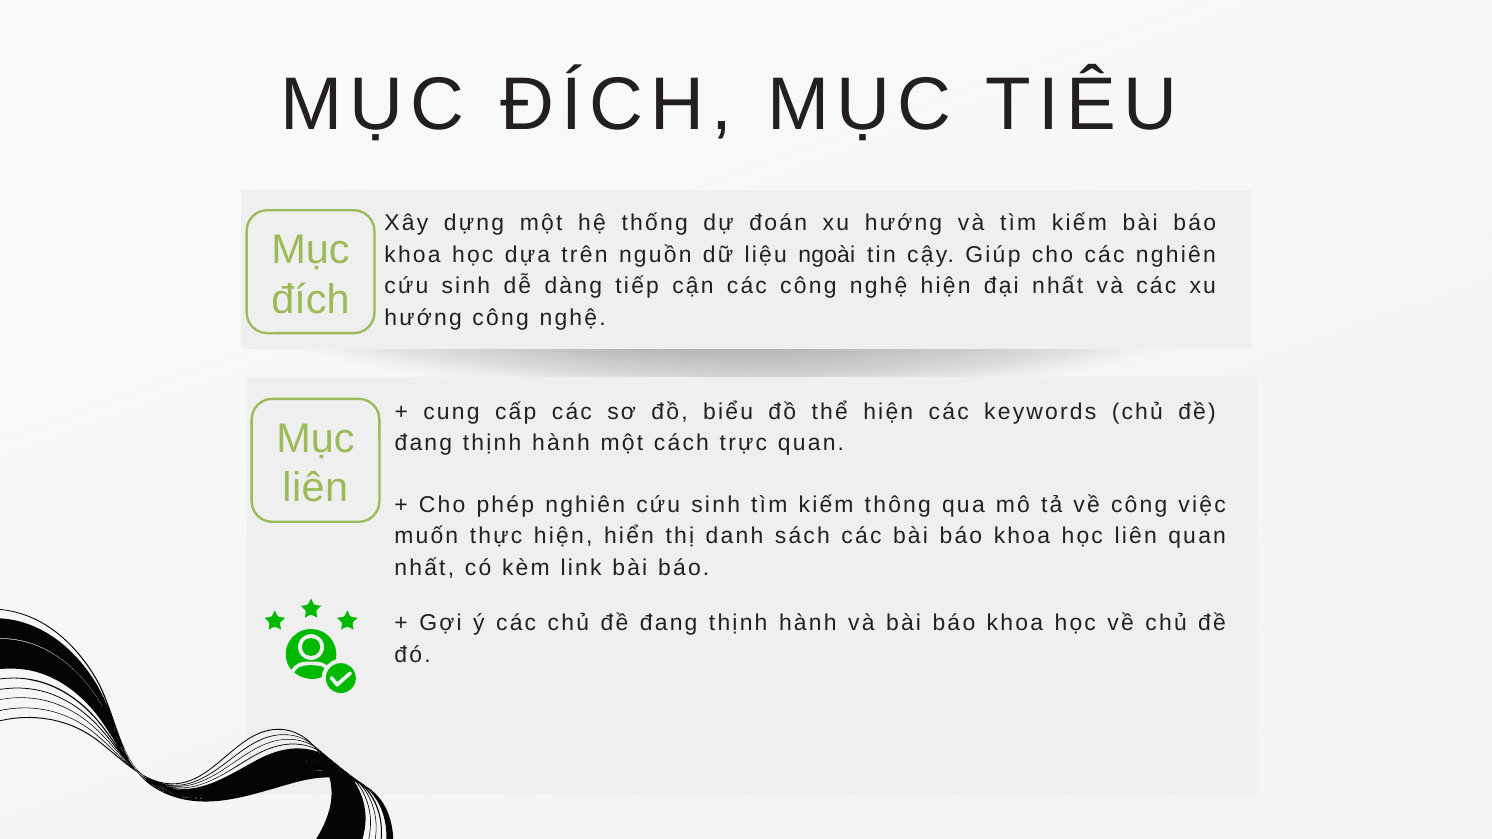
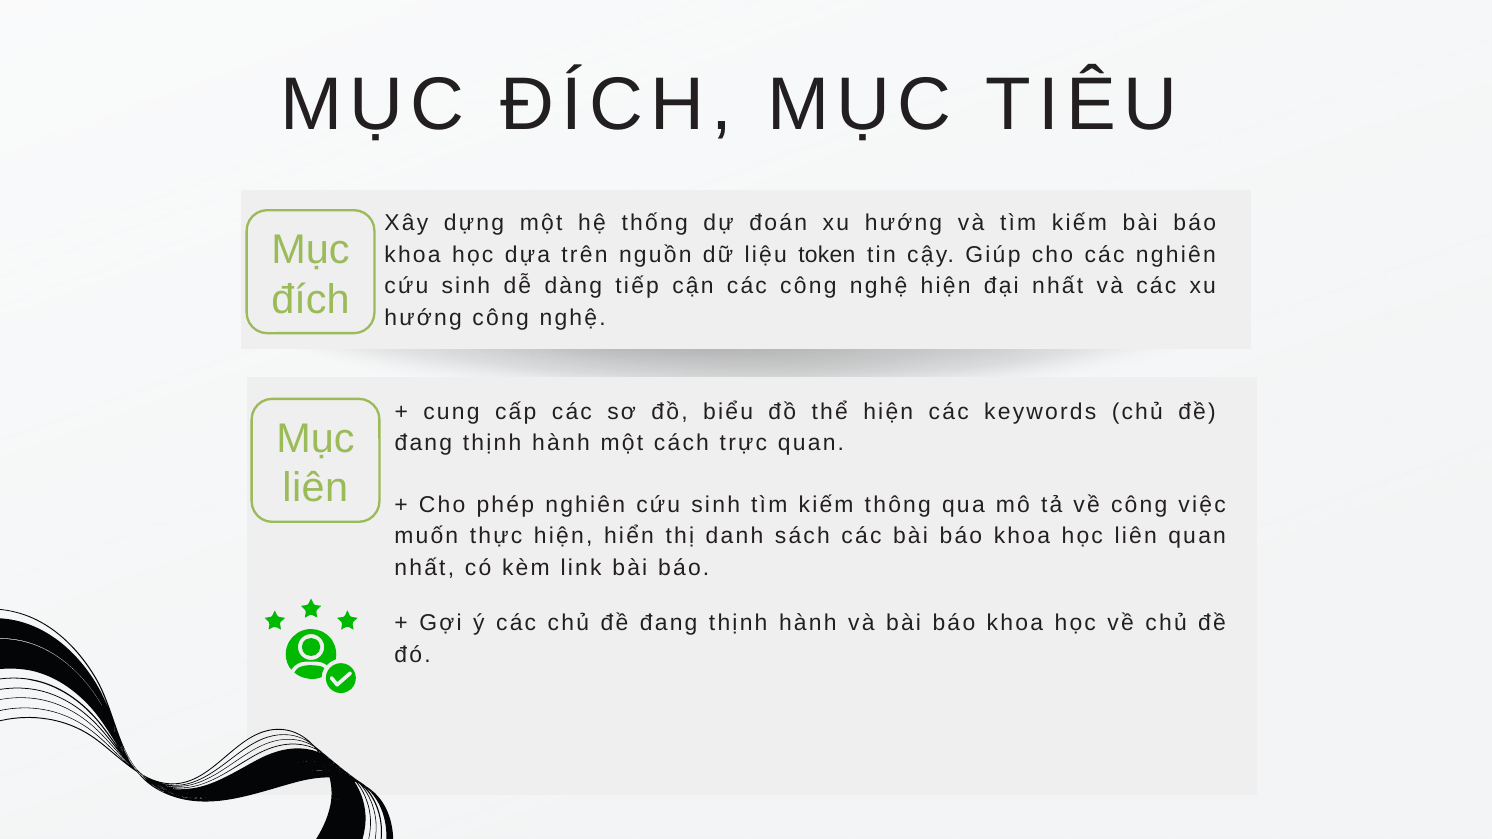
ngoài: ngoài -> token
